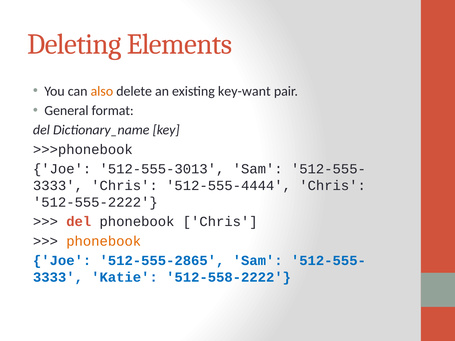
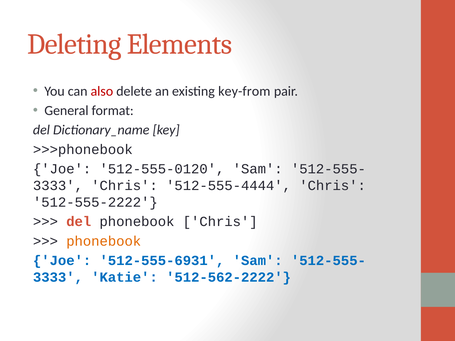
also colour: orange -> red
key-want: key-want -> key-from
512-555-3013: 512-555-3013 -> 512-555-0120
512-555-2865: 512-555-2865 -> 512-555-6931
512-558-2222: 512-558-2222 -> 512-562-2222
